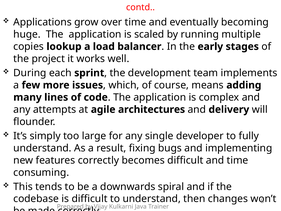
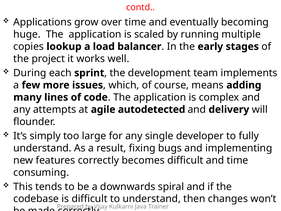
architectures: architectures -> autodetected
